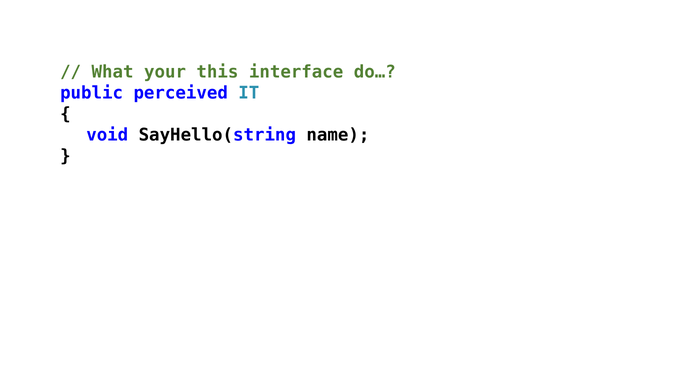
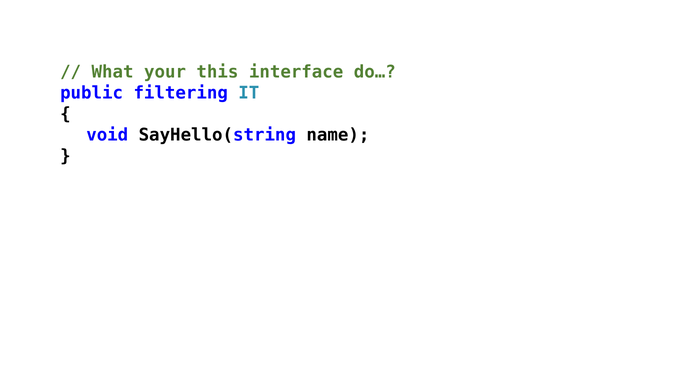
perceived: perceived -> filtering
